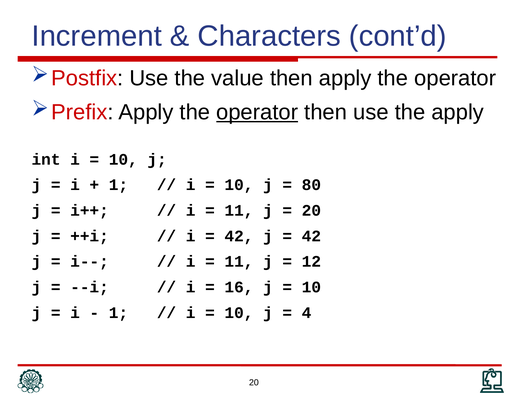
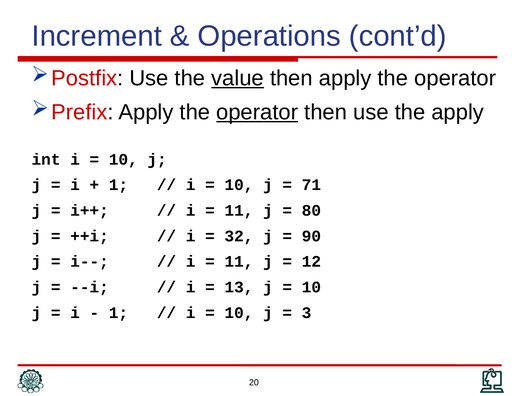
Characters: Characters -> Operations
value underline: none -> present
80: 80 -> 71
20 at (311, 211): 20 -> 80
42 at (239, 236): 42 -> 32
42 at (311, 236): 42 -> 90
16: 16 -> 13
4: 4 -> 3
